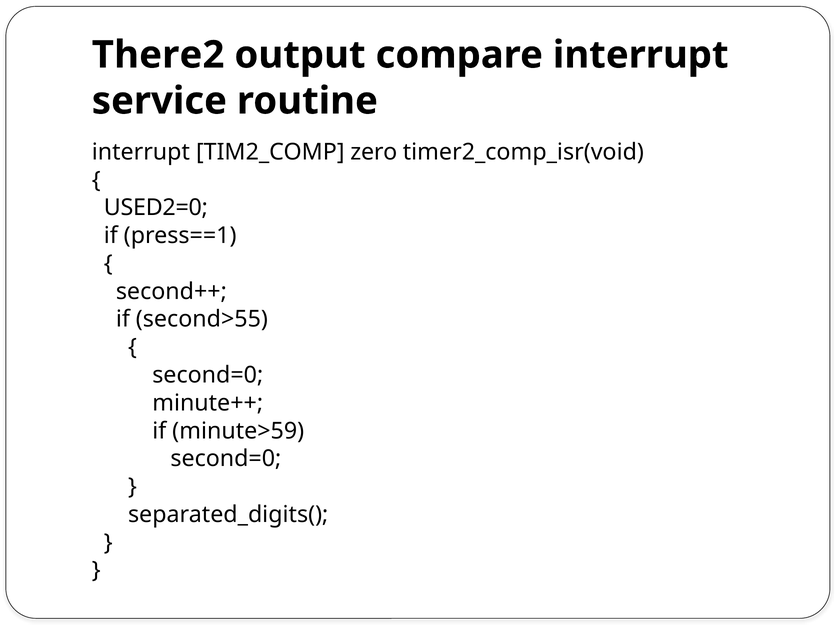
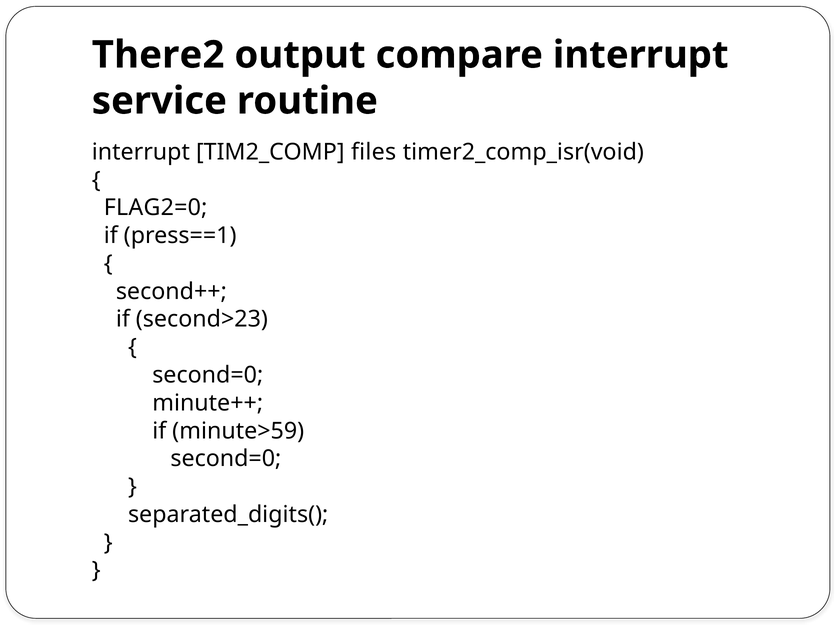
zero: zero -> files
USED2=0: USED2=0 -> FLAG2=0
second>55: second>55 -> second>23
